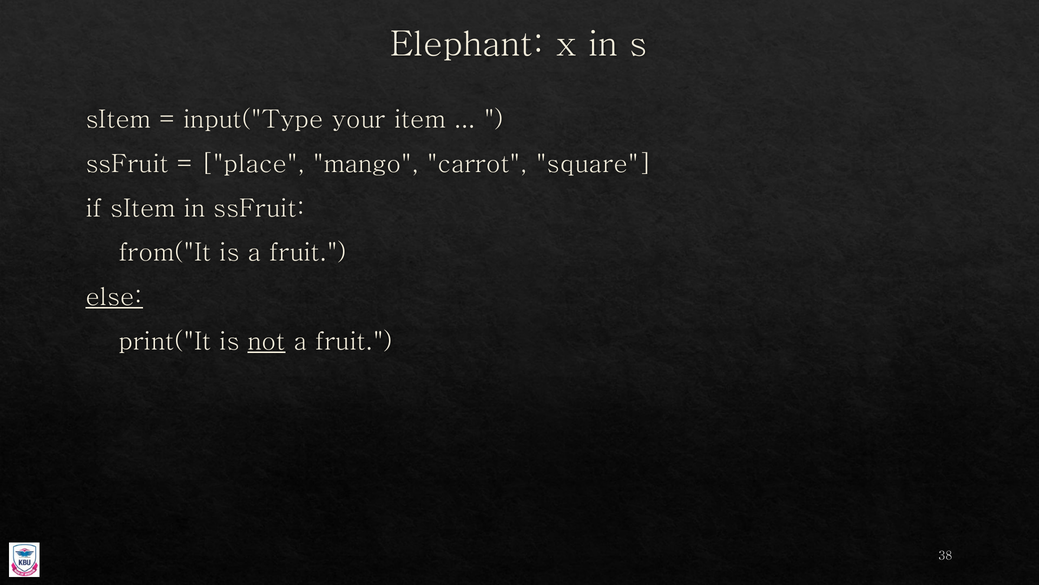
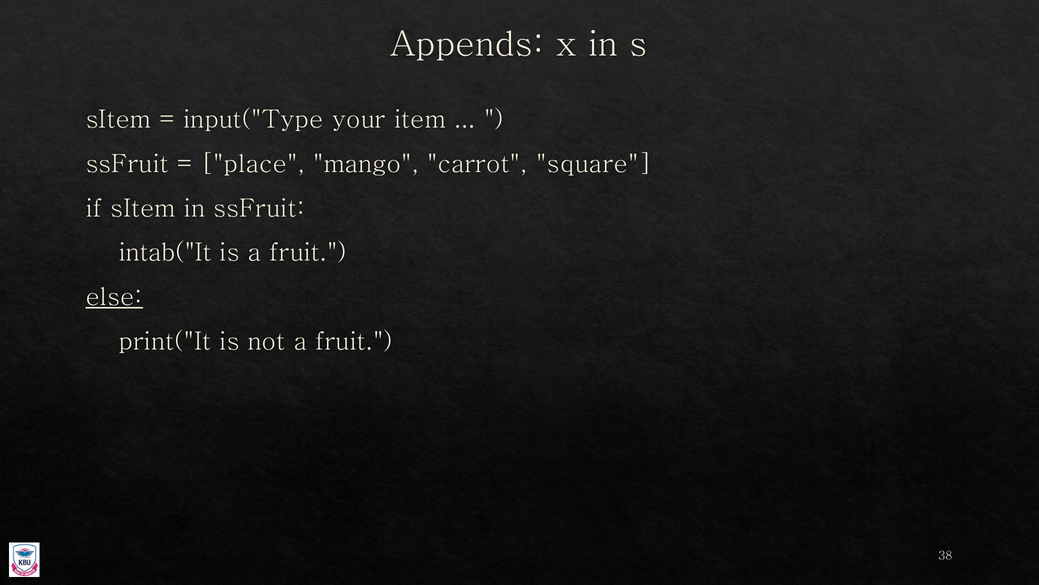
Elephant: Elephant -> Appends
from("It: from("It -> intab("It
not underline: present -> none
